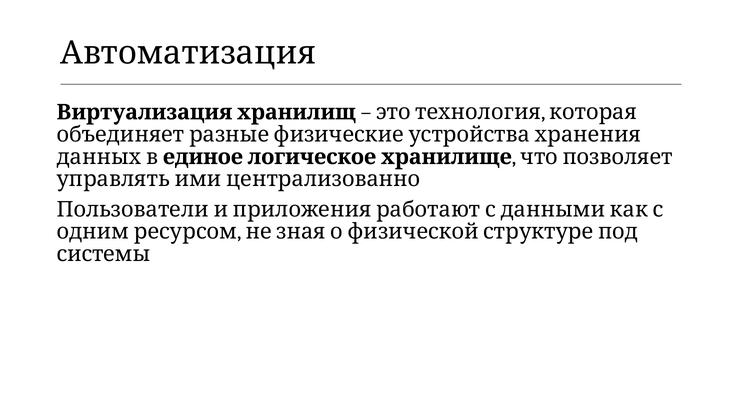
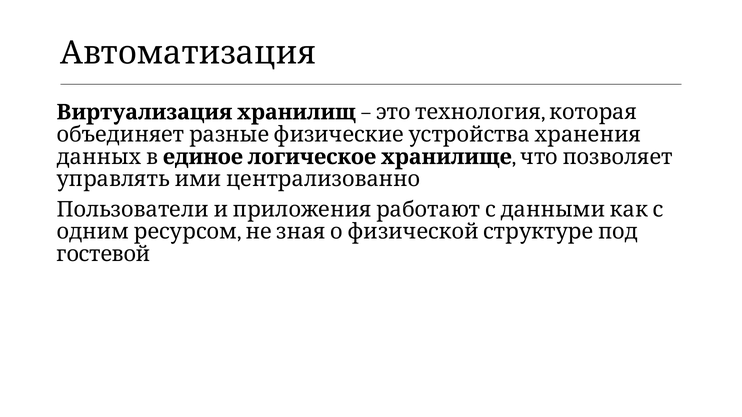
системы: системы -> гостевой
